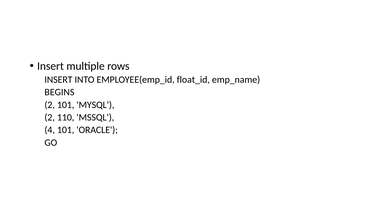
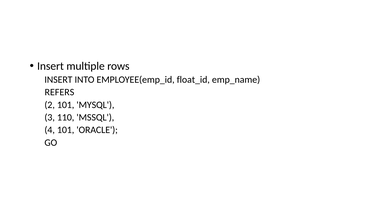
BEGINS: BEGINS -> REFERS
2 at (50, 117): 2 -> 3
